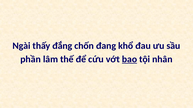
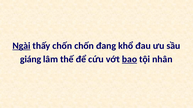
Ngài underline: none -> present
thấy đắng: đắng -> chốn
phần: phần -> giáng
